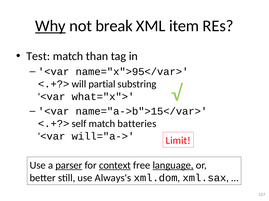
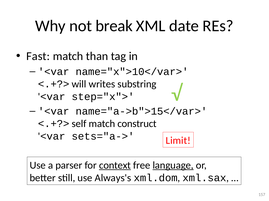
Why underline: present -> none
item: item -> date
Test: Test -> Fast
name="x">95</var>: name="x">95</var> -> name="x">10</var>
partial: partial -> writes
what="x">: what="x"> -> step="x">
batteries: batteries -> construct
will="a->: will="a-> -> sets="a->
parser underline: present -> none
